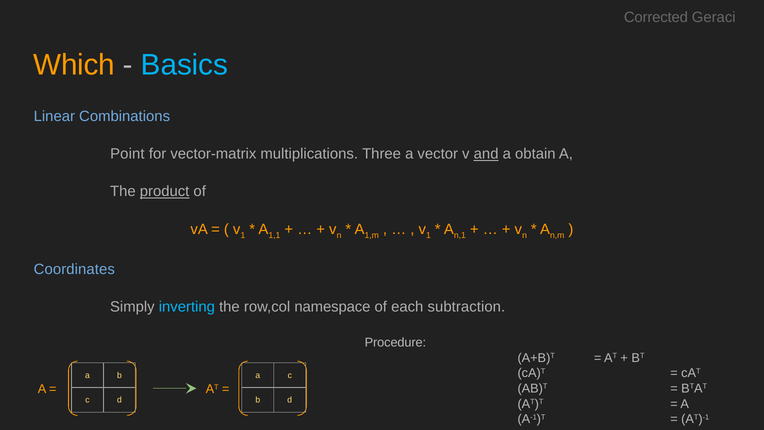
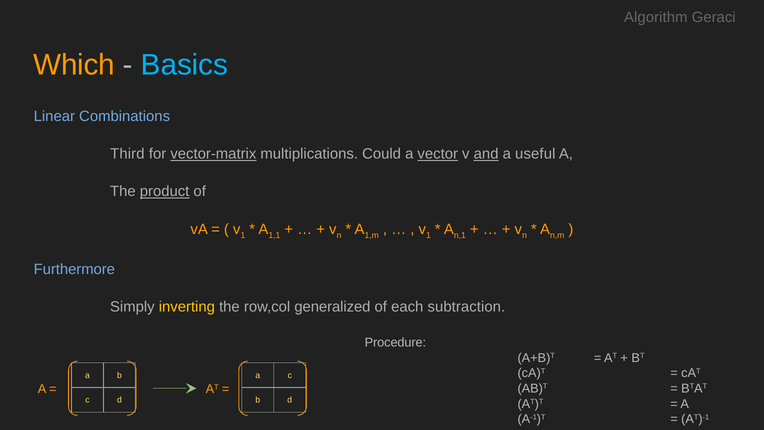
Corrected: Corrected -> Algorithm
Point: Point -> Third
vector-matrix underline: none -> present
Three: Three -> Could
vector underline: none -> present
obtain: obtain -> useful
Coordinates: Coordinates -> Furthermore
inverting colour: light blue -> yellow
namespace: namespace -> generalized
